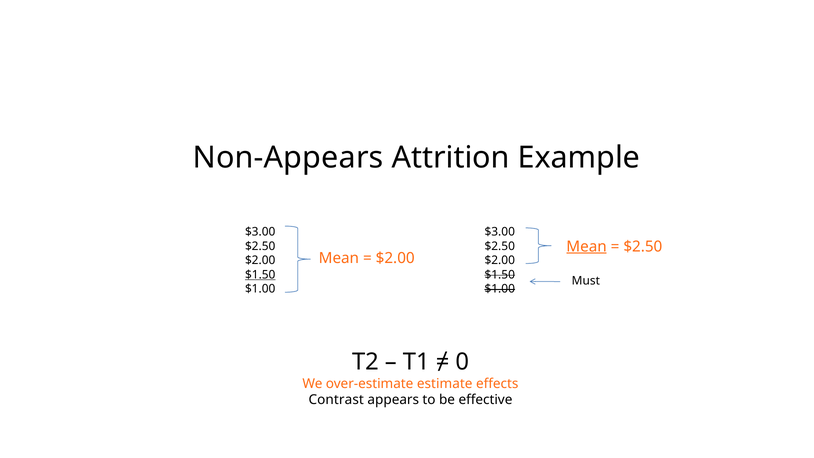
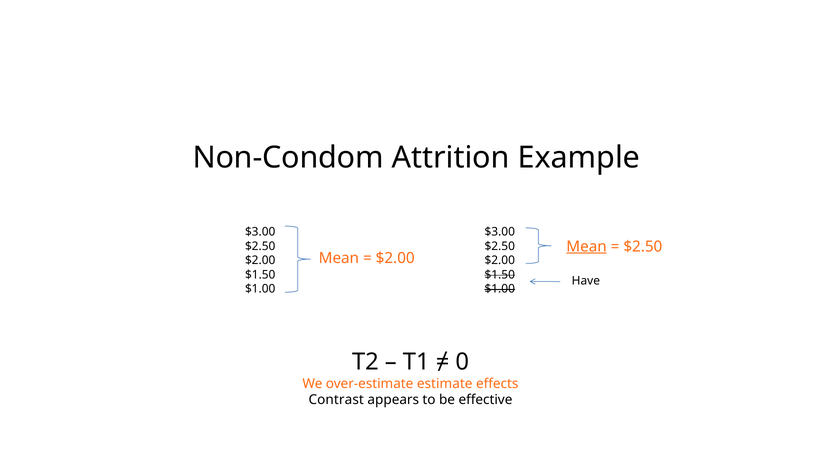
Non-Appears: Non-Appears -> Non-Condom
$1.50 at (260, 275) underline: present -> none
Must: Must -> Have
